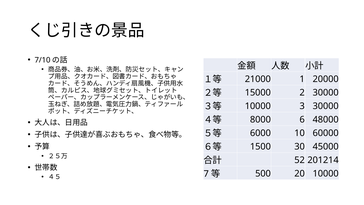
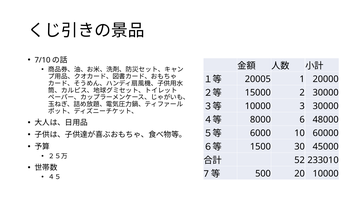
21000: 21000 -> 20005
201214: 201214 -> 233010
